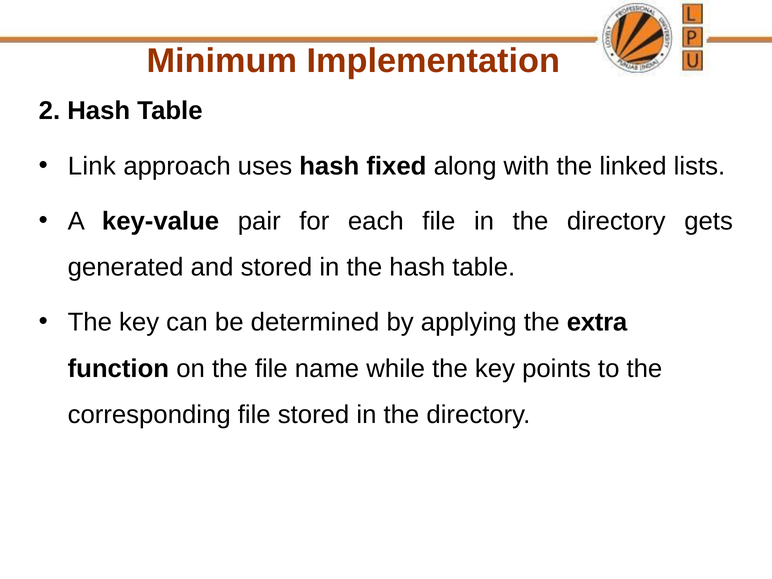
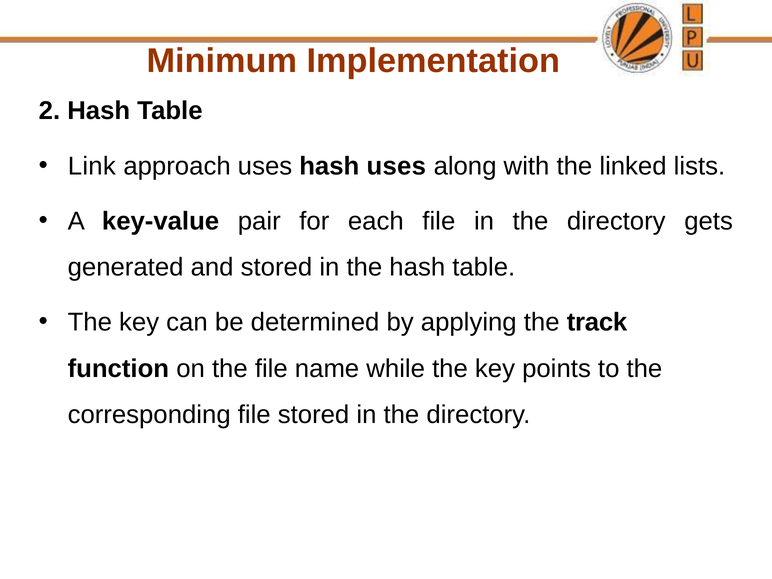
hash fixed: fixed -> uses
extra: extra -> track
